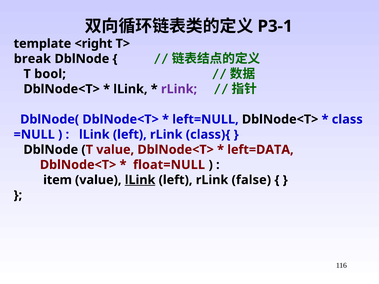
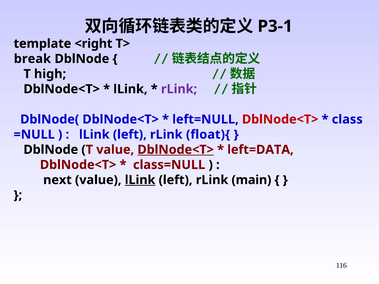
bool: bool -> high
DblNode<T> at (280, 119) colour: black -> red
class){: class){ -> float){
DblNode<T> at (176, 150) underline: none -> present
float=NULL: float=NULL -> class=NULL
item: item -> next
false: false -> main
